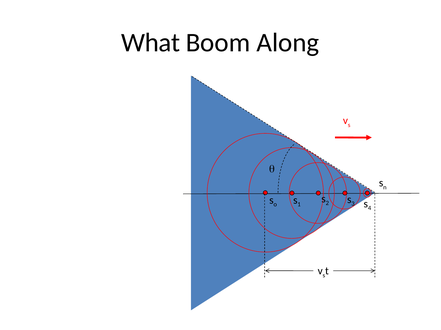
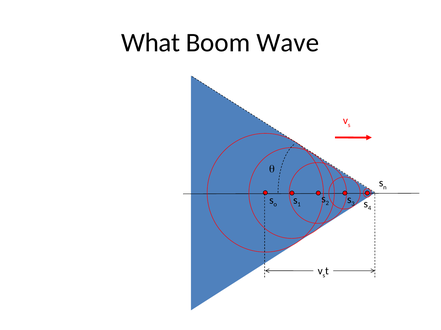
Along: Along -> Wave
